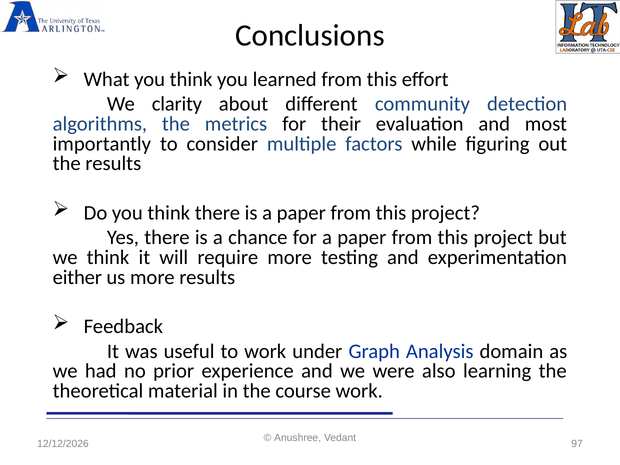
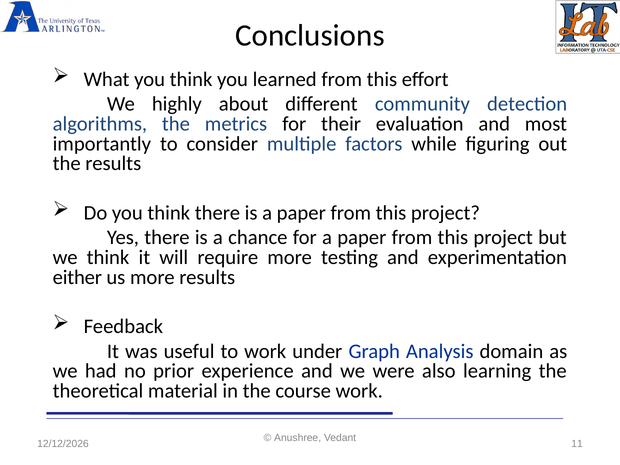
clarity: clarity -> highly
97: 97 -> 11
